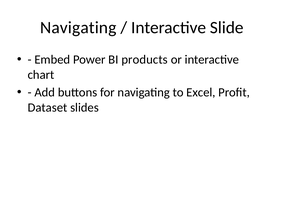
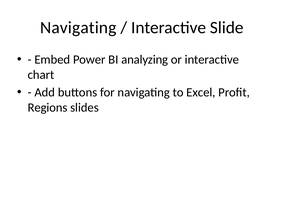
products: products -> analyzing
Dataset: Dataset -> Regions
